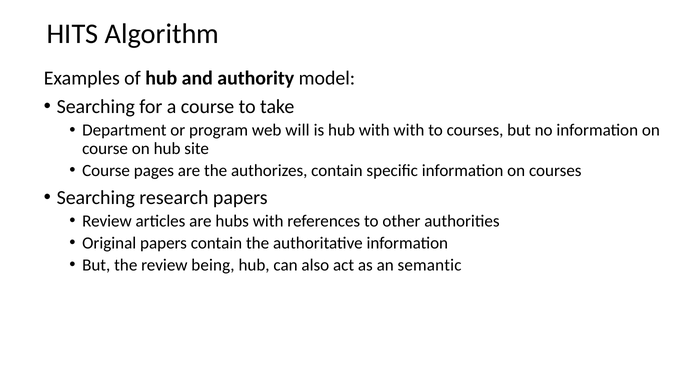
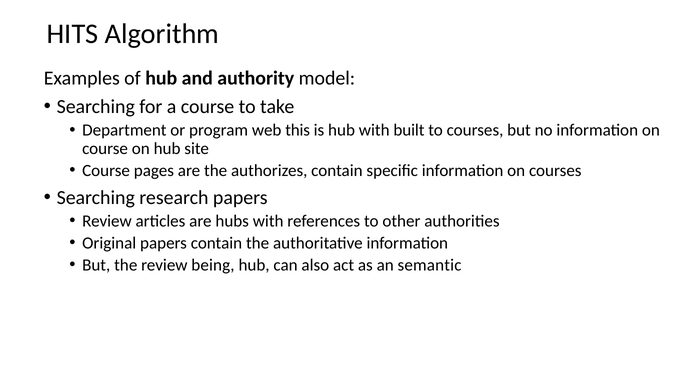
will: will -> this
with with: with -> built
